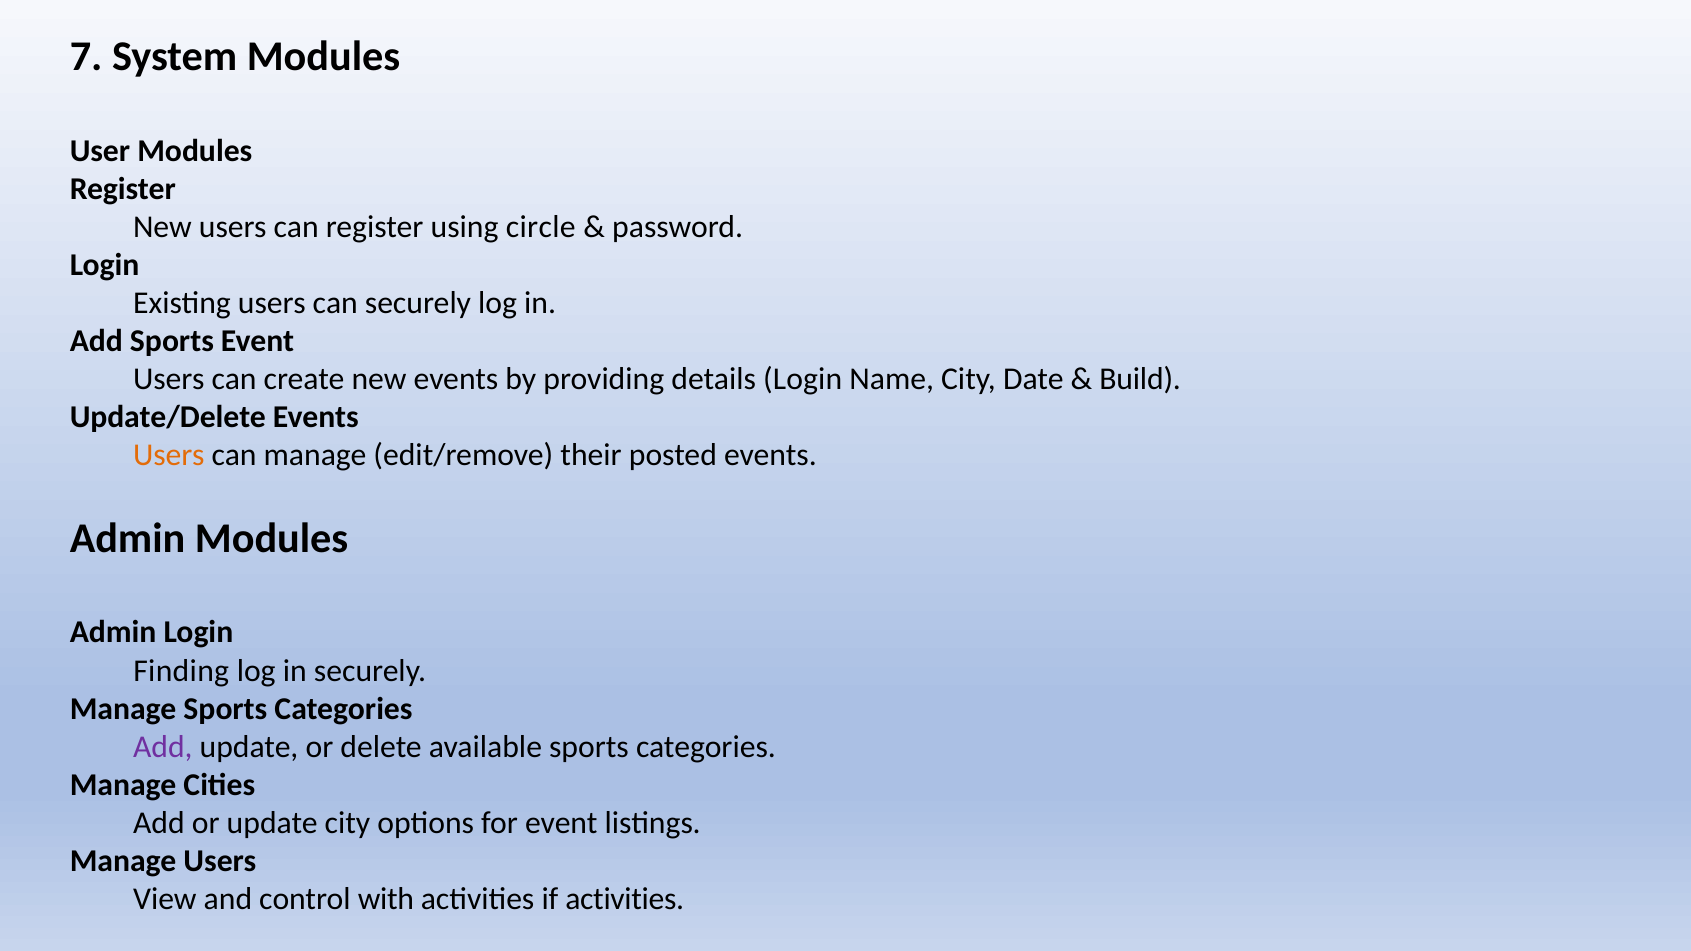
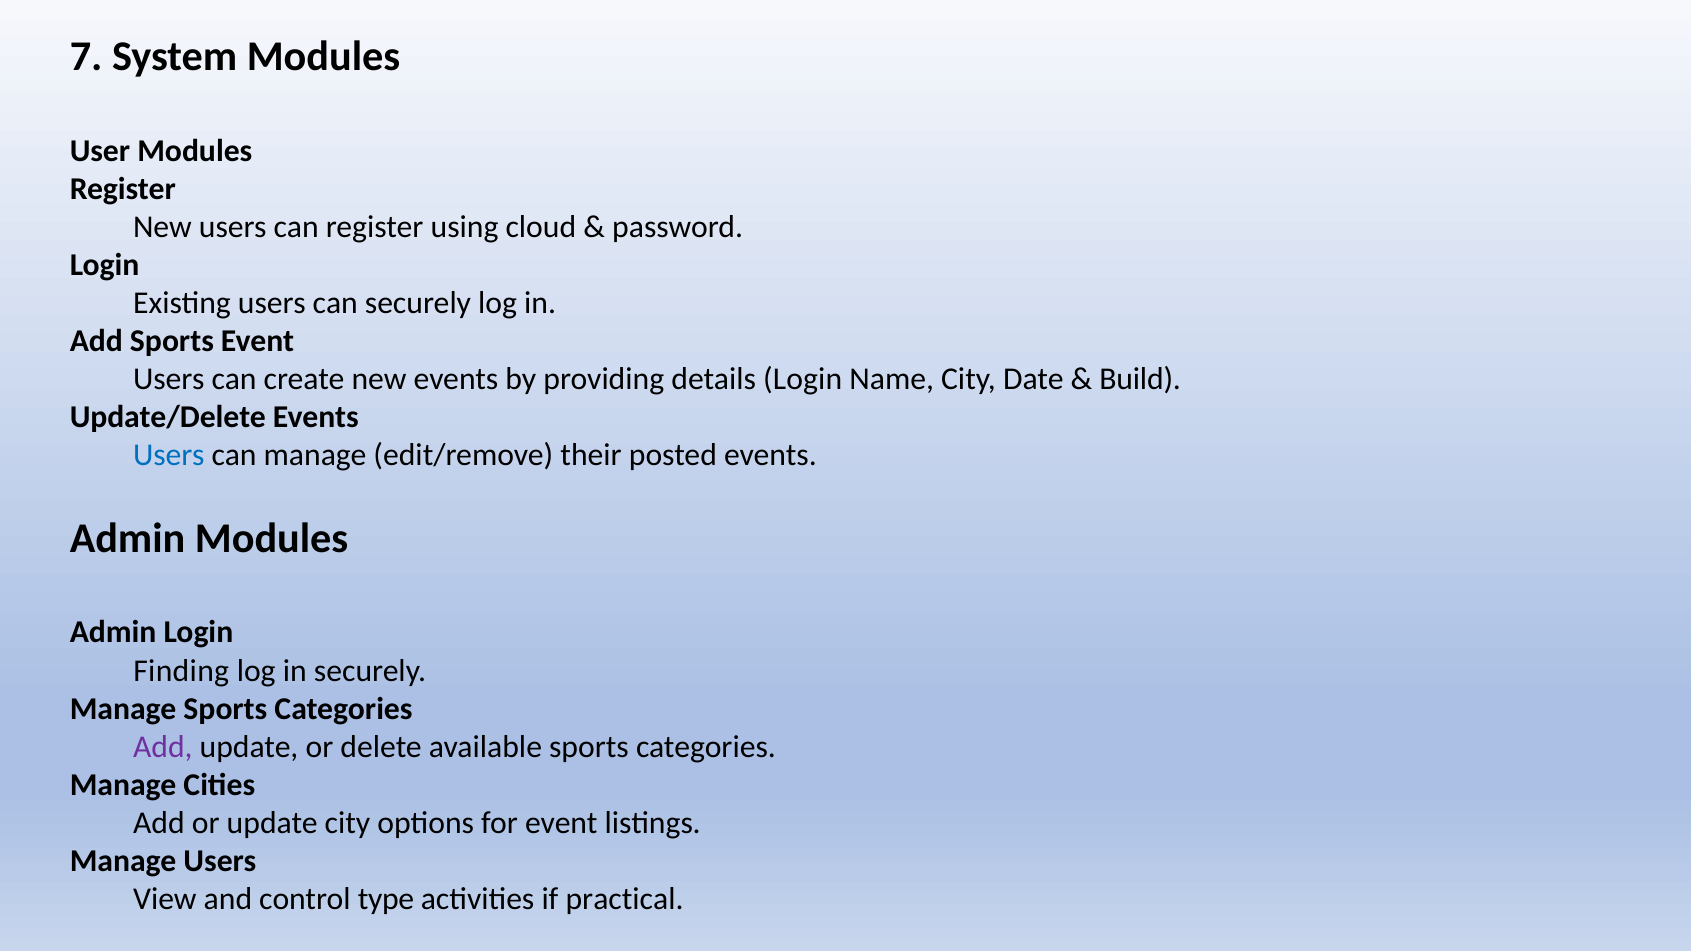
circle: circle -> cloud
Users at (169, 455) colour: orange -> blue
with: with -> type
if activities: activities -> practical
